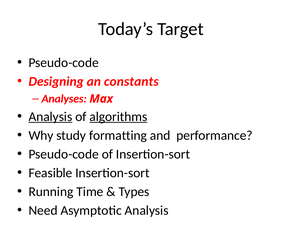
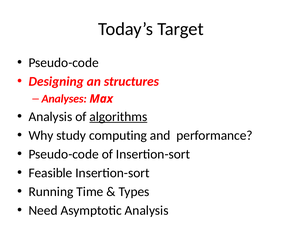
constants: constants -> structures
Analysis at (50, 117) underline: present -> none
formatting: formatting -> computing
